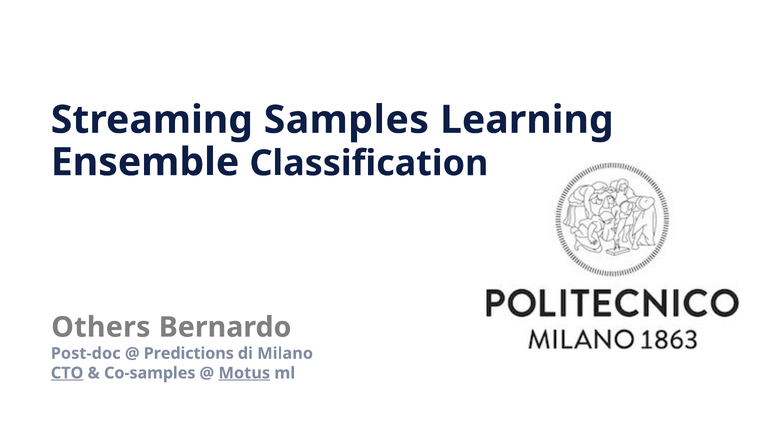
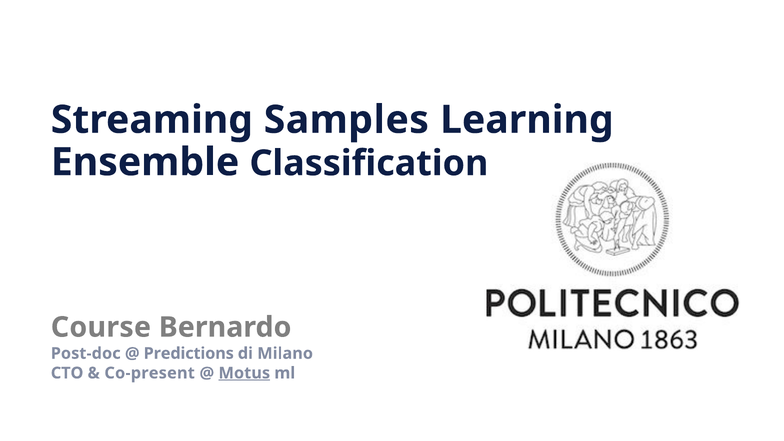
Others: Others -> Course
CTO underline: present -> none
Co-samples: Co-samples -> Co-present
